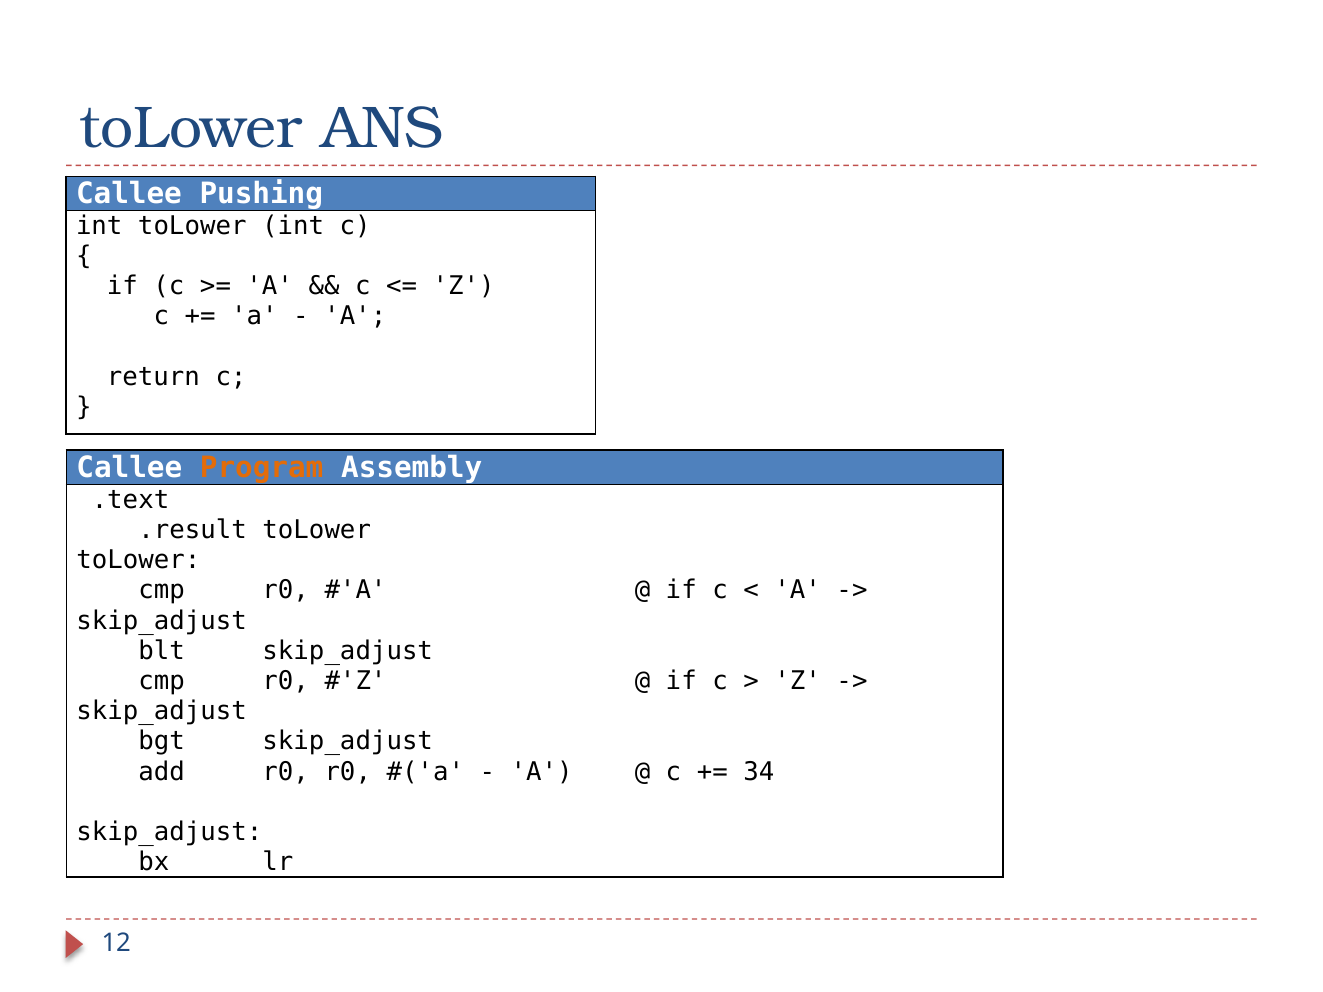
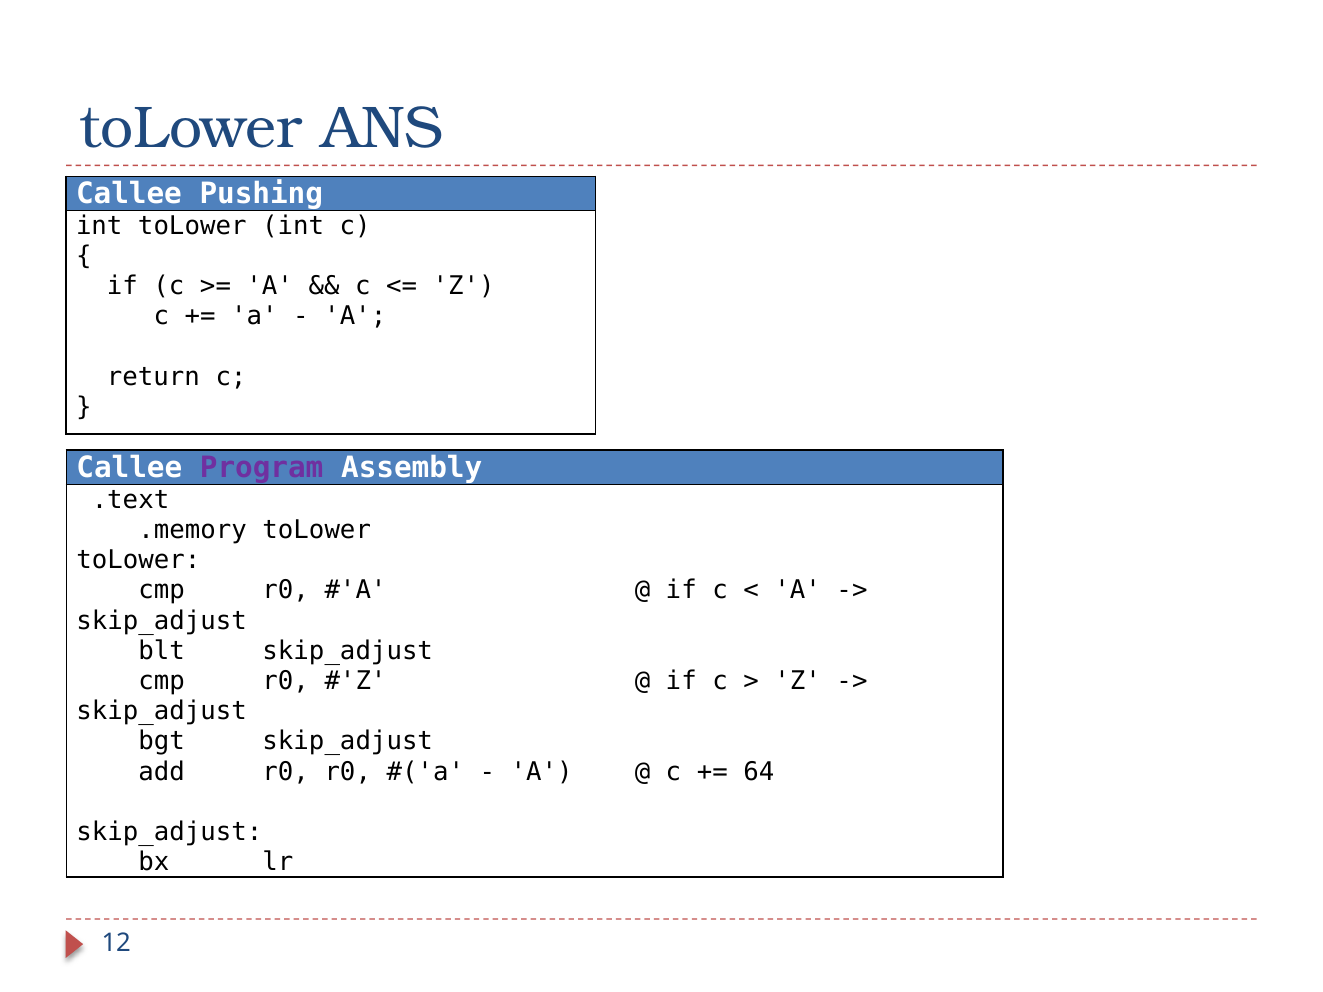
Program colour: orange -> purple
.result: .result -> .memory
34: 34 -> 64
